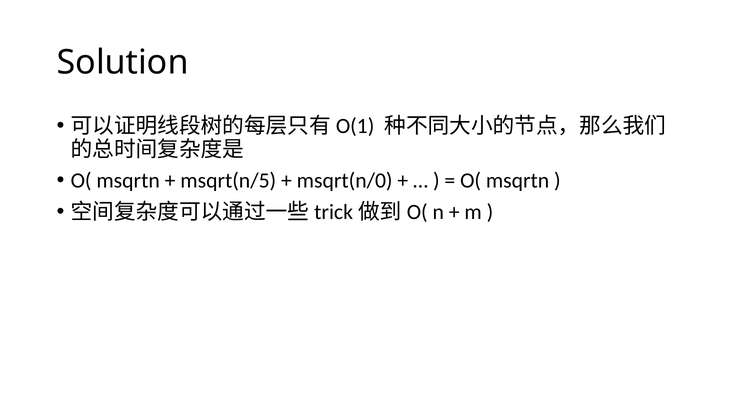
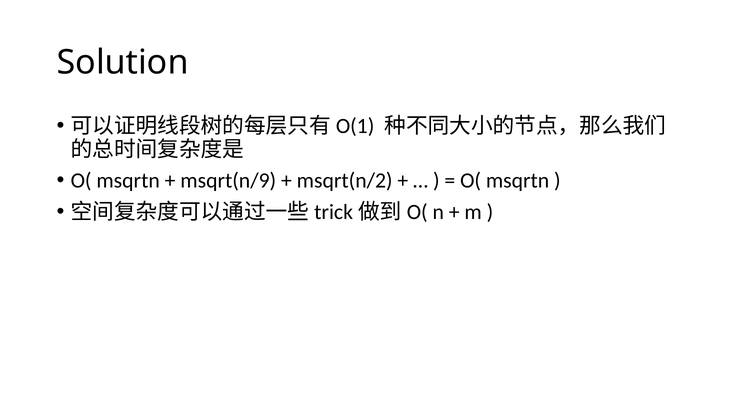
msqrt(n/5: msqrt(n/5 -> msqrt(n/9
msqrt(n/0: msqrt(n/0 -> msqrt(n/2
